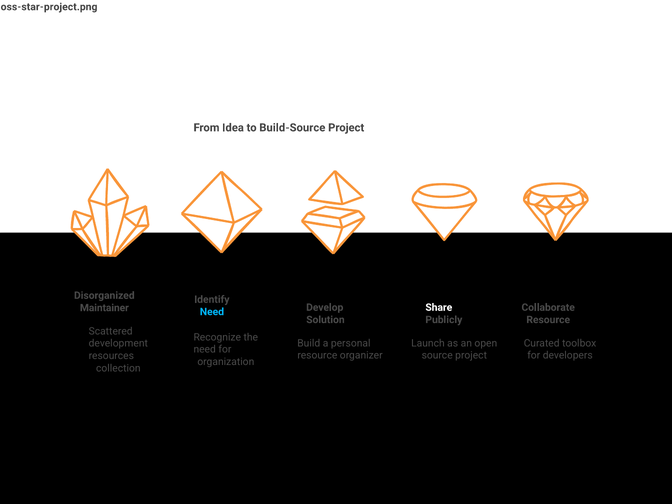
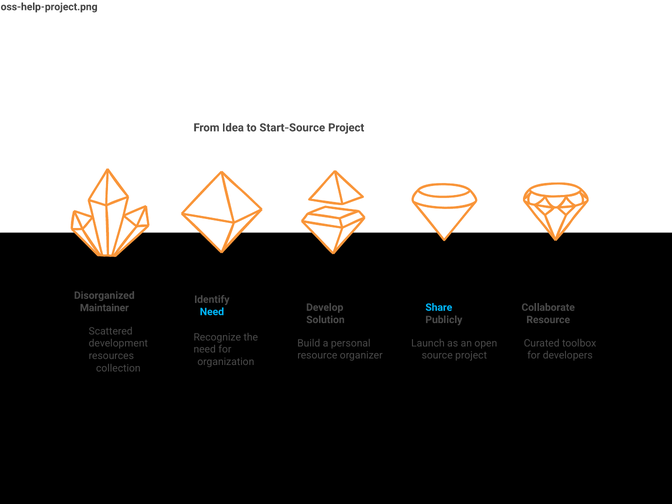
oss-star-project.png: oss-star-project.png -> oss-help-project.png
Build-Source: Build-Source -> Start-Source
Share colour: white -> light blue
